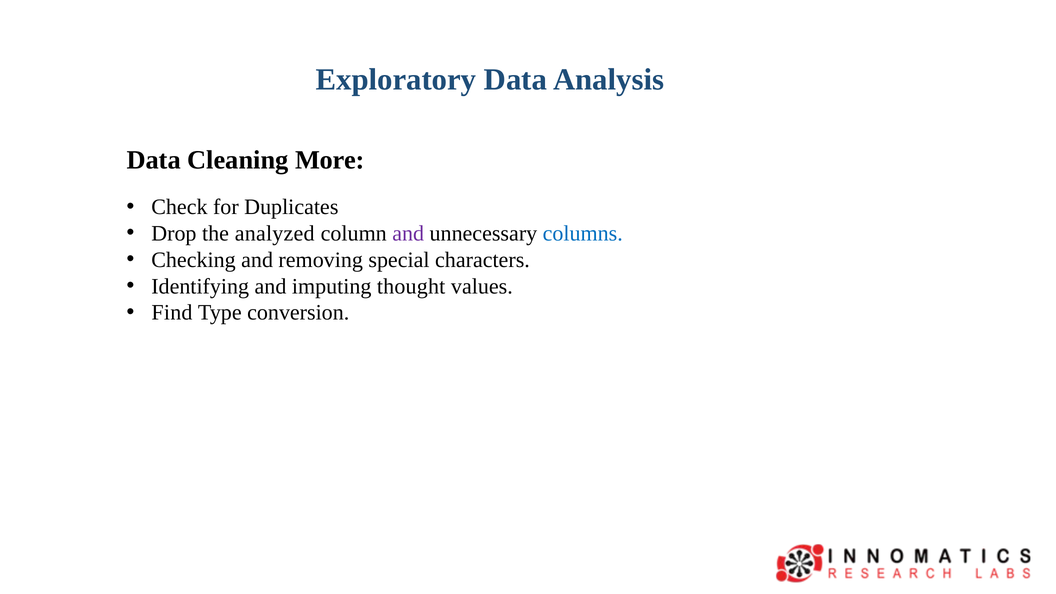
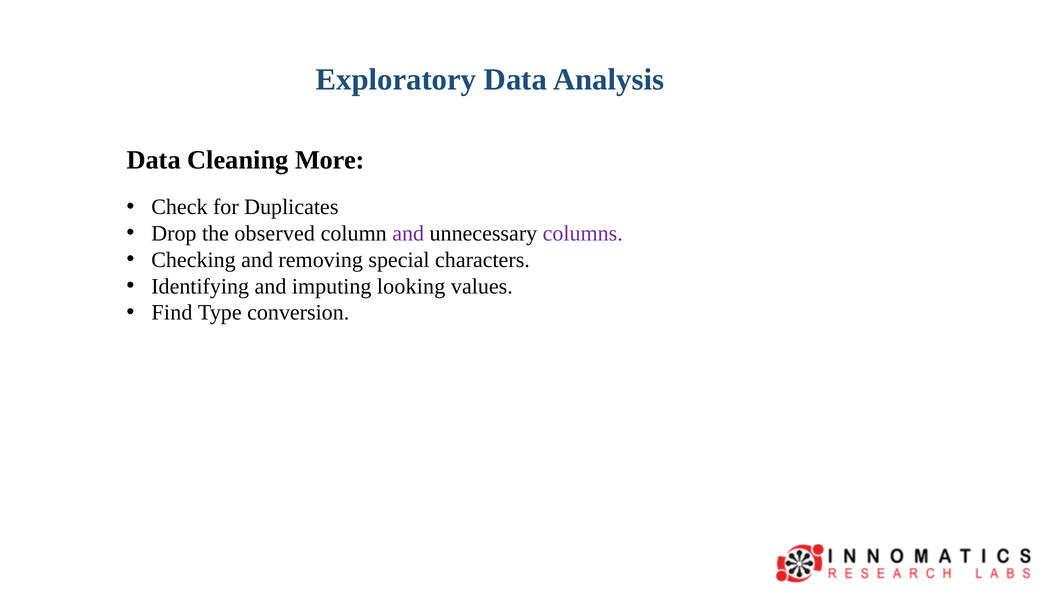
analyzed: analyzed -> observed
columns colour: blue -> purple
thought: thought -> looking
